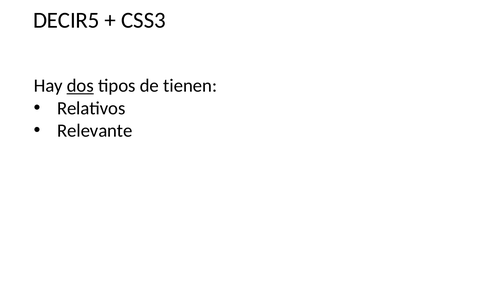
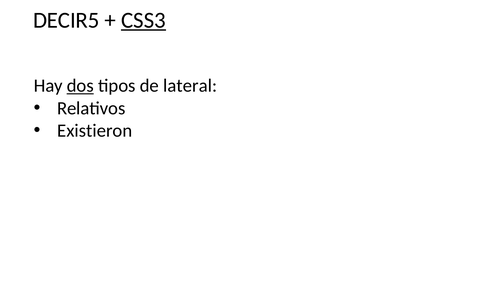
CSS3 underline: none -> present
tienen: tienen -> lateral
Relevante: Relevante -> Existieron
